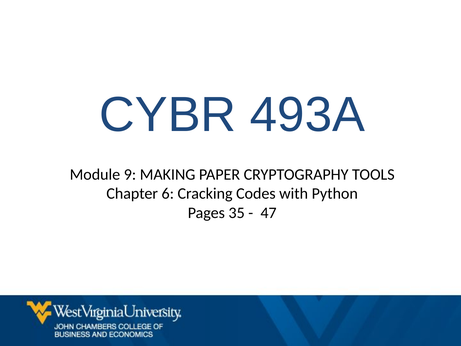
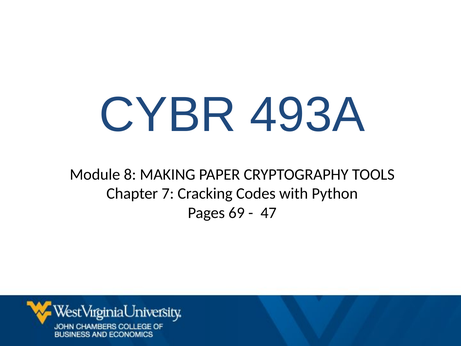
9: 9 -> 8
6: 6 -> 7
35: 35 -> 69
